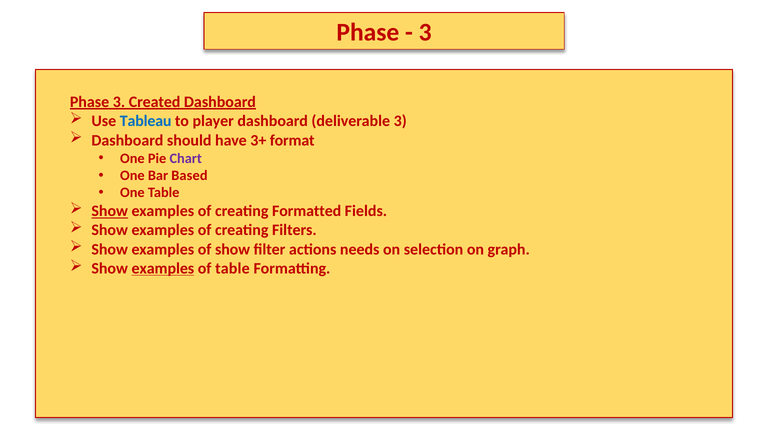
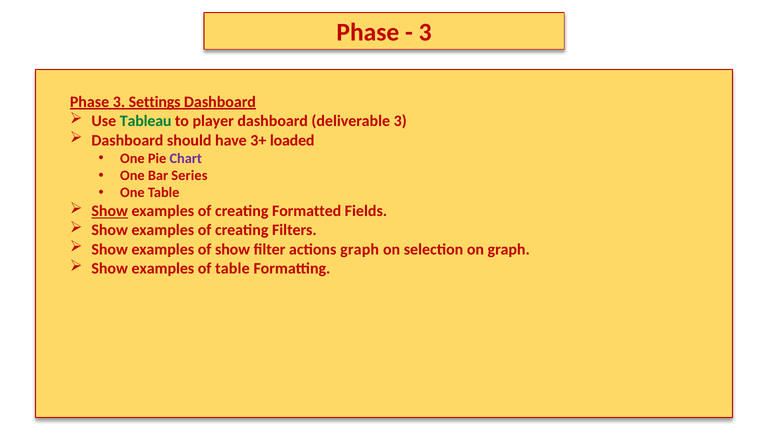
Created: Created -> Settings
Tableau colour: blue -> green
format: format -> loaded
Based: Based -> Series
actions needs: needs -> graph
examples at (163, 269) underline: present -> none
